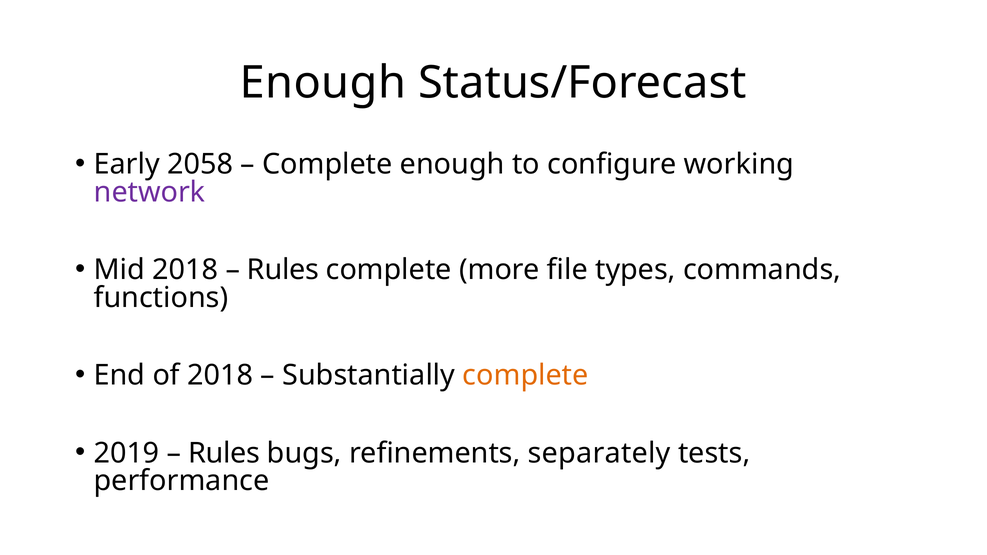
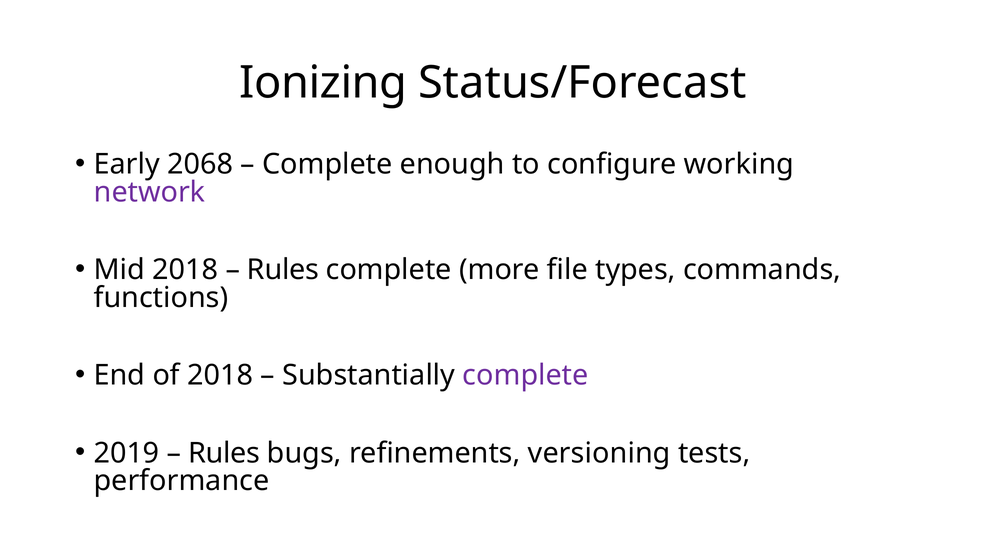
Enough at (323, 83): Enough -> Ionizing
2058: 2058 -> 2068
complete at (525, 376) colour: orange -> purple
separately: separately -> versioning
